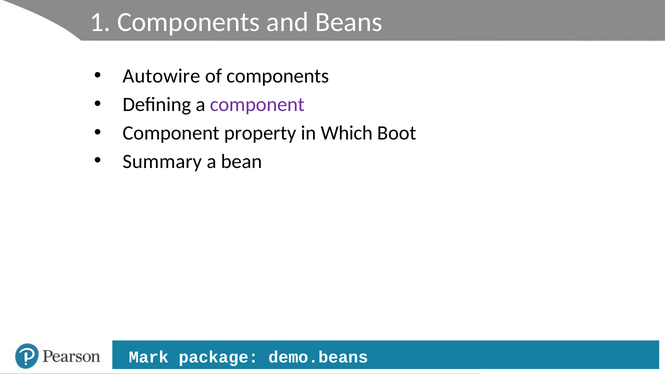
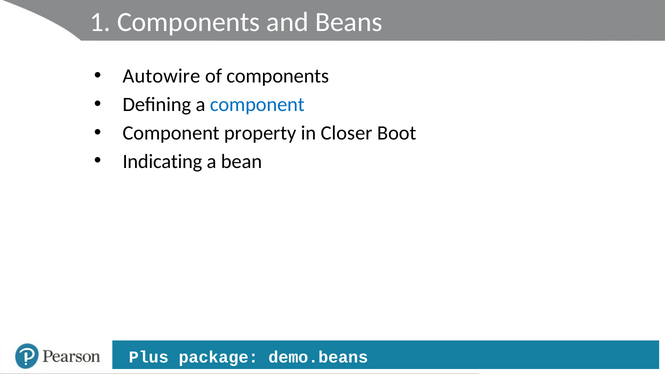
component at (257, 105) colour: purple -> blue
Which: Which -> Closer
Summary: Summary -> Indicating
Mark: Mark -> Plus
